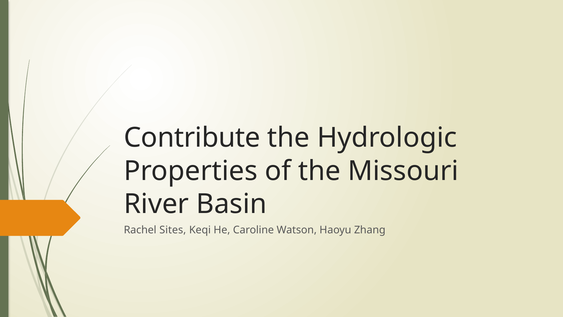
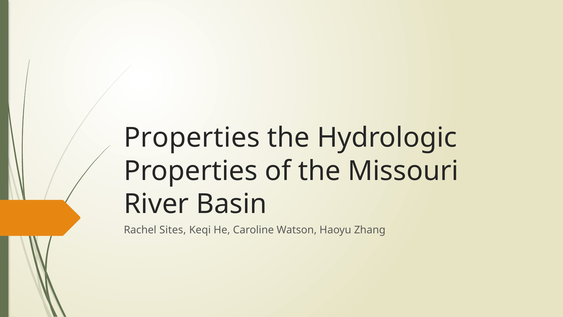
Contribute at (192, 138): Contribute -> Properties
